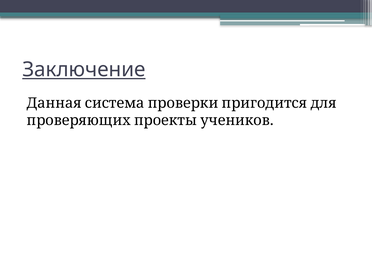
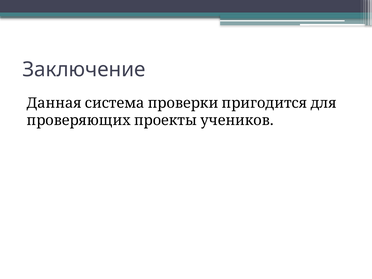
Заключение underline: present -> none
